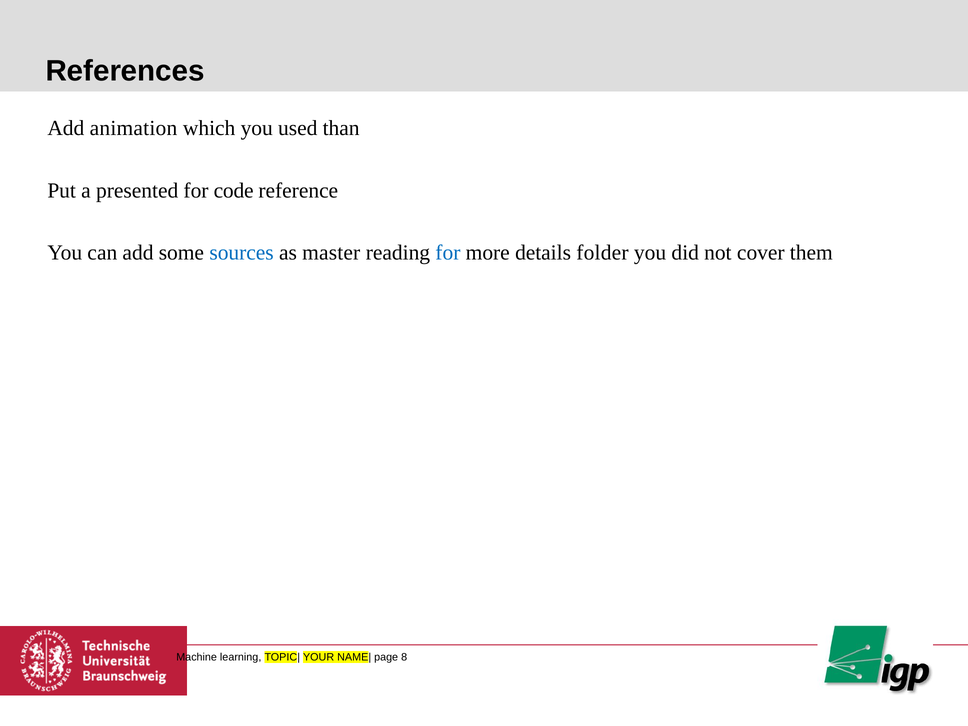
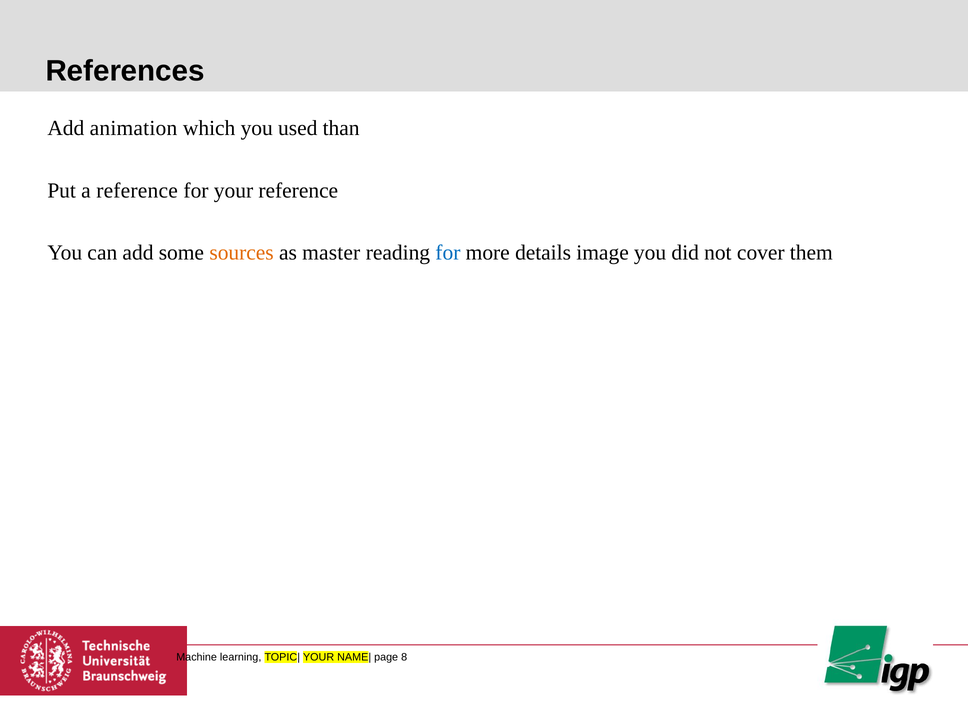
a presented: presented -> reference
for code: code -> your
sources colour: blue -> orange
folder: folder -> image
